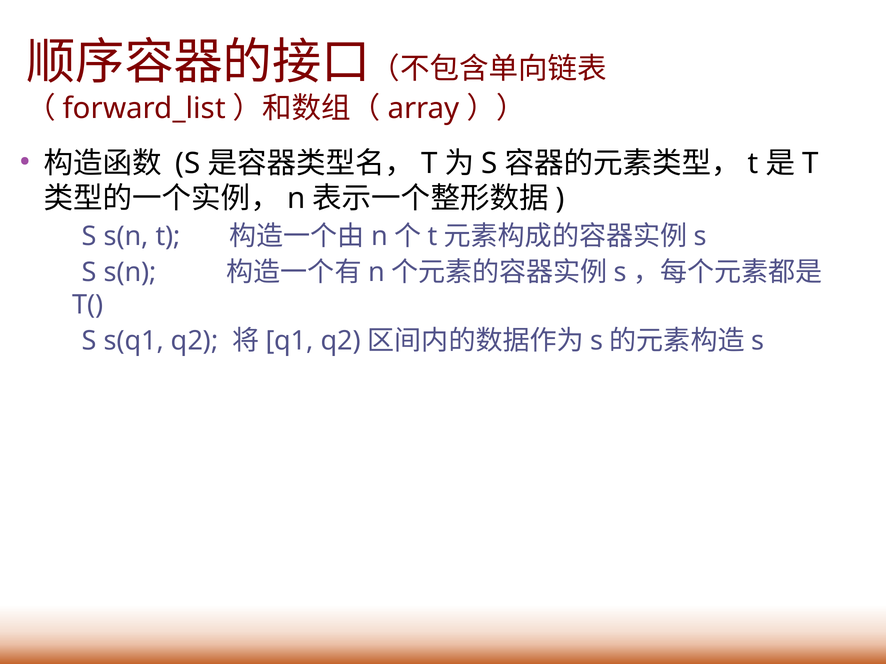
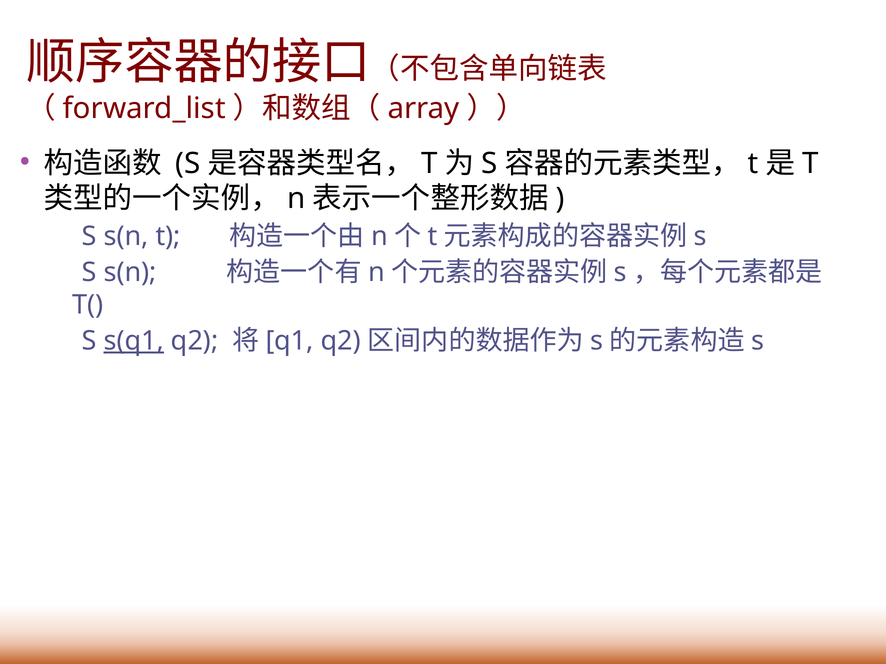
s(q1 underline: none -> present
